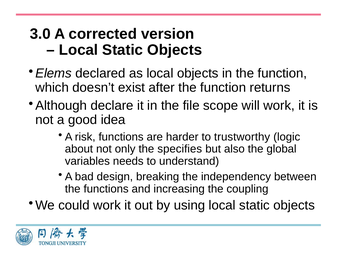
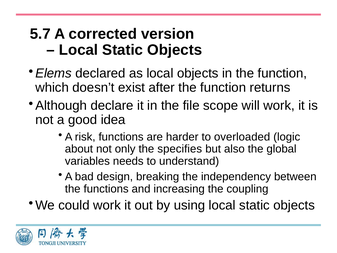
3.0: 3.0 -> 5.7
trustworthy: trustworthy -> overloaded
